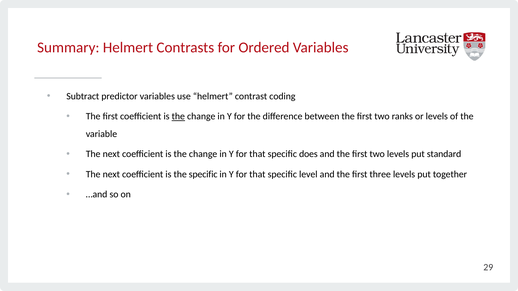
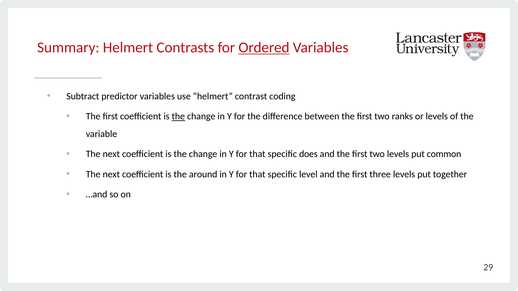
Ordered underline: none -> present
standard: standard -> common
the specific: specific -> around
